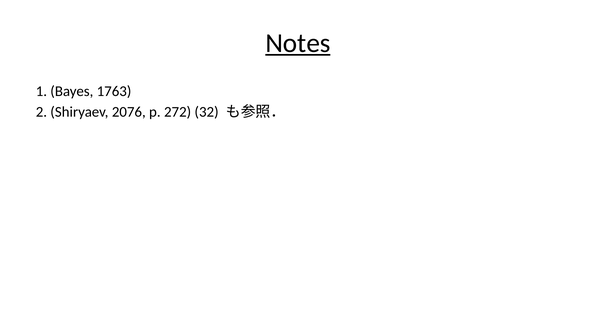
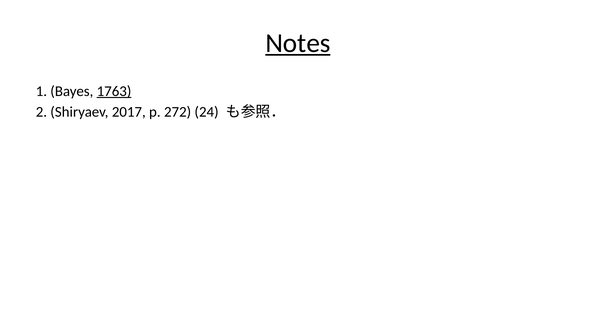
1763 underline: none -> present
2076: 2076 -> 2017
32: 32 -> 24
